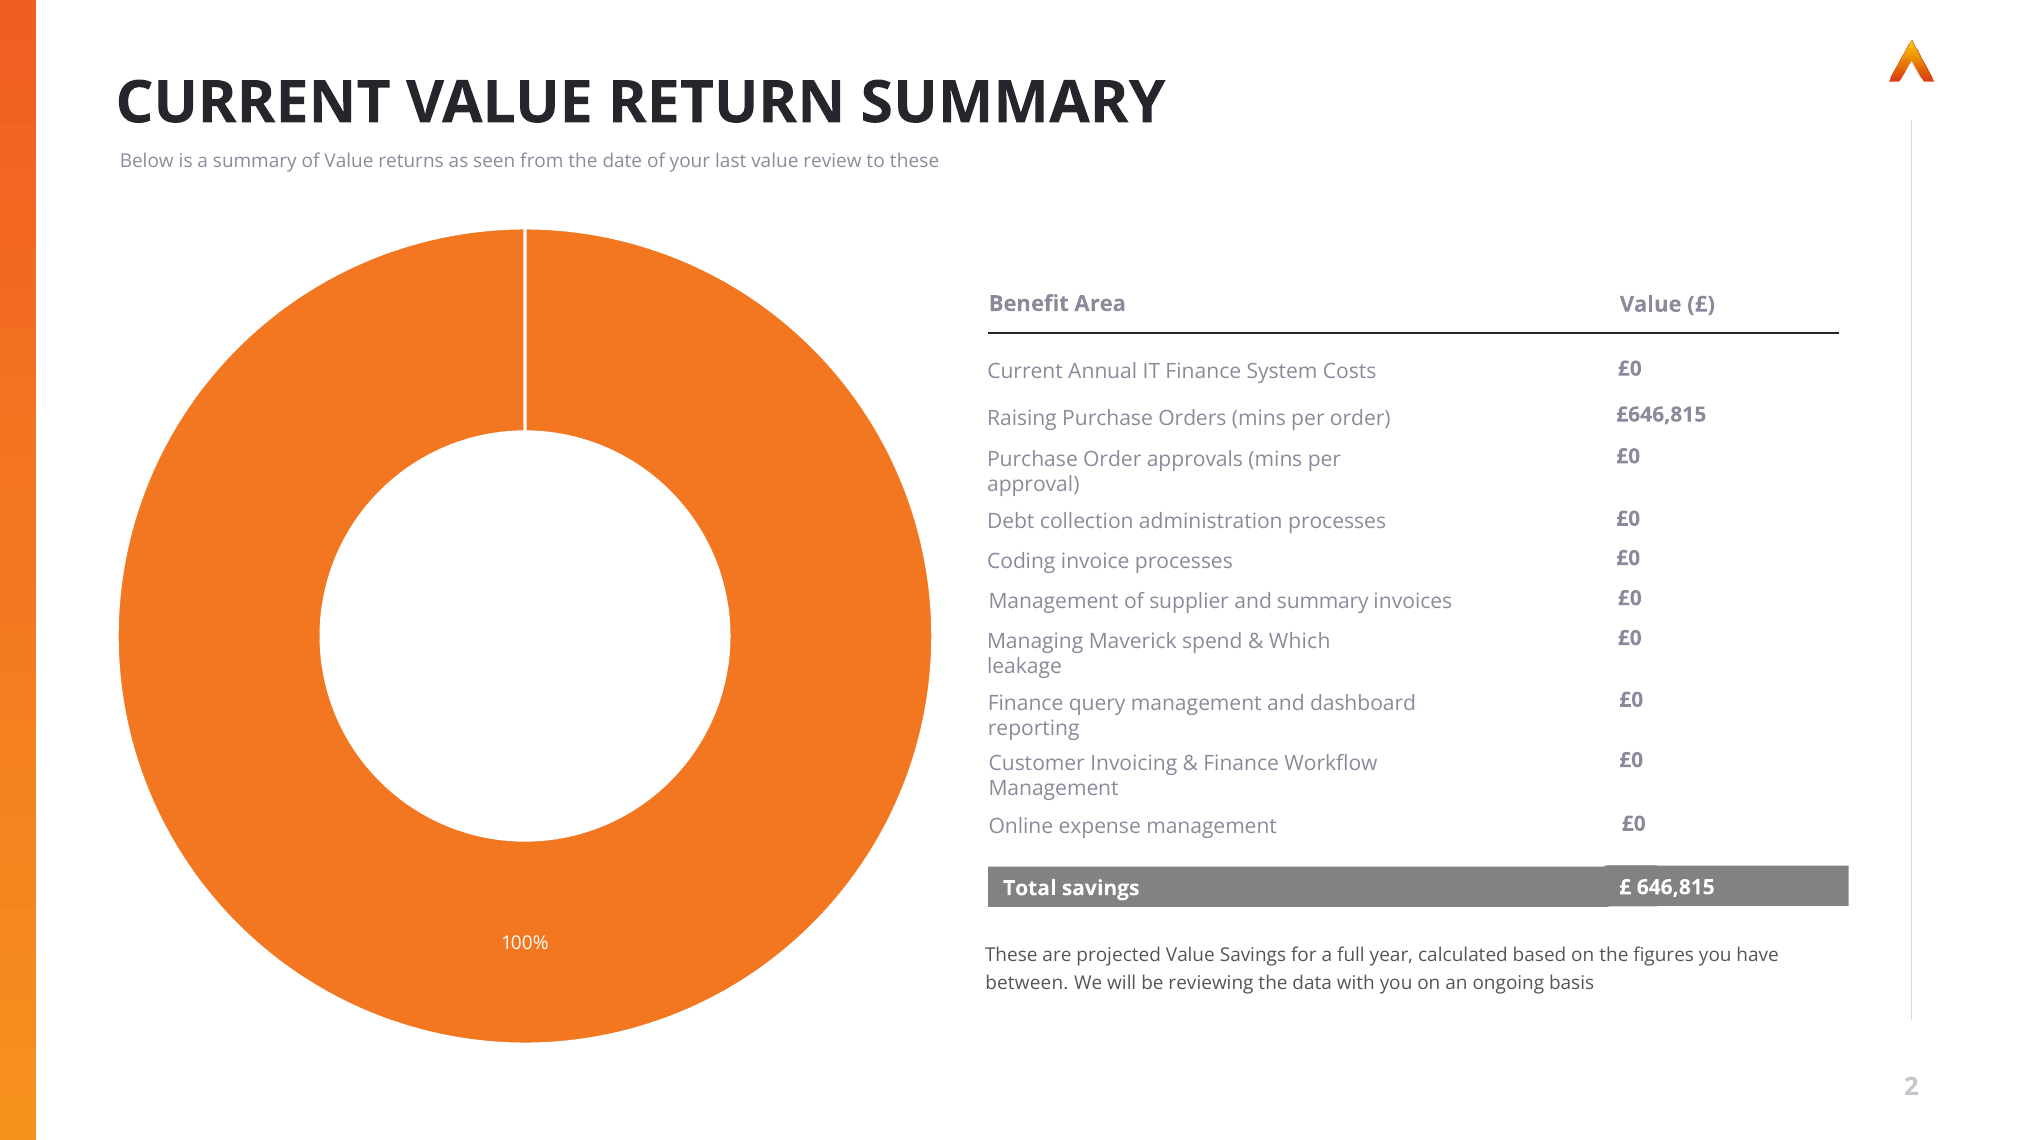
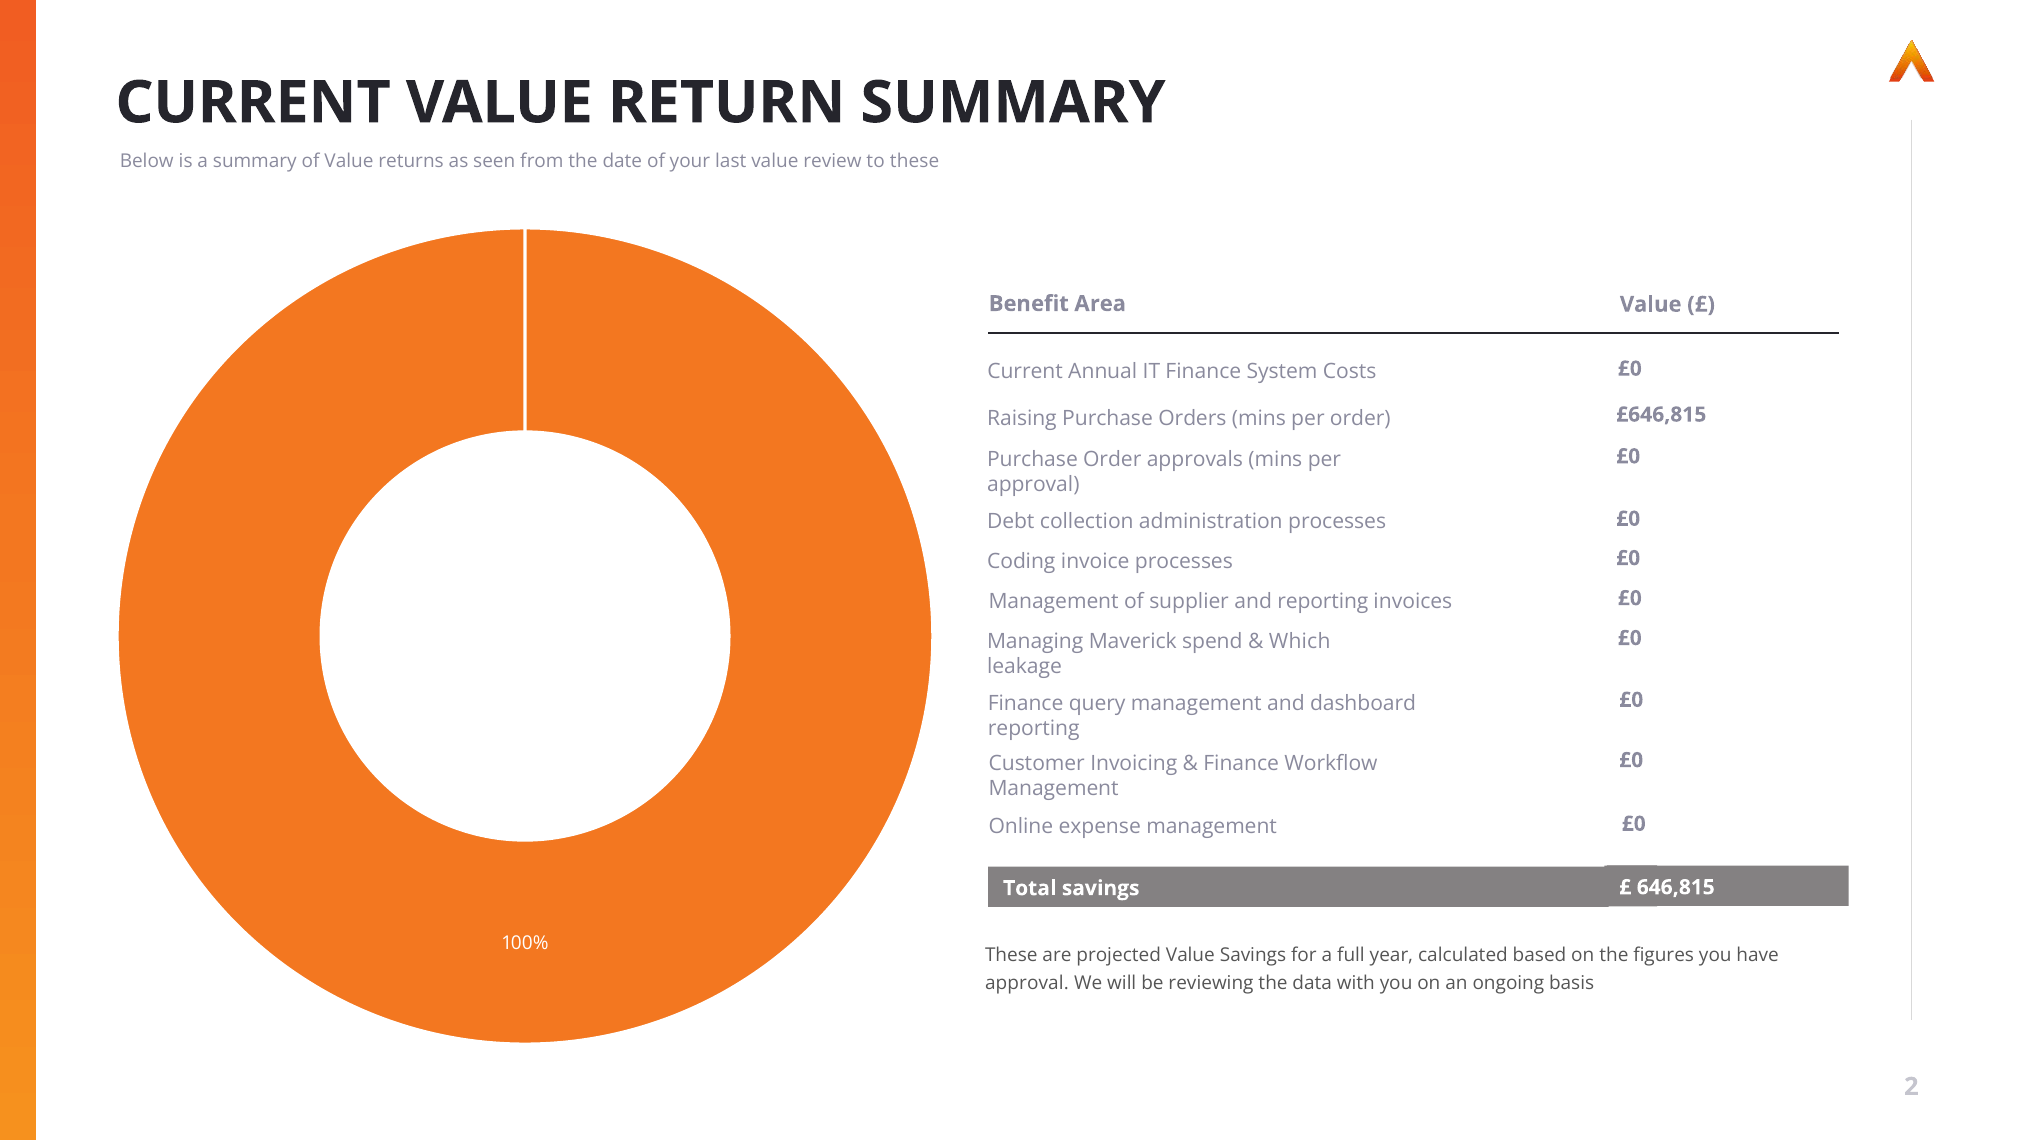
and summary: summary -> reporting
between at (1027, 983): between -> approval
